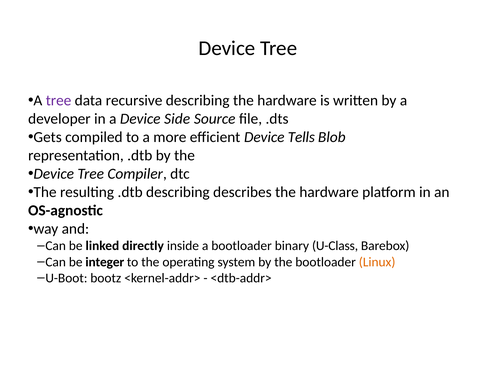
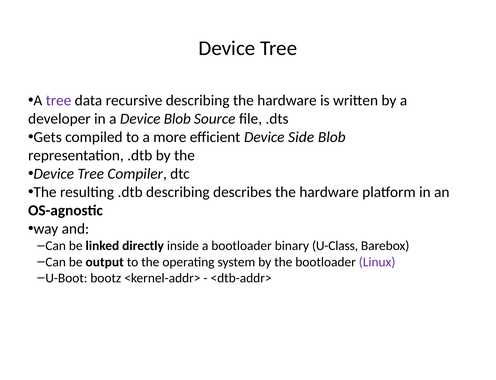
Device Side: Side -> Blob
Tells: Tells -> Side
integer: integer -> output
Linux colour: orange -> purple
